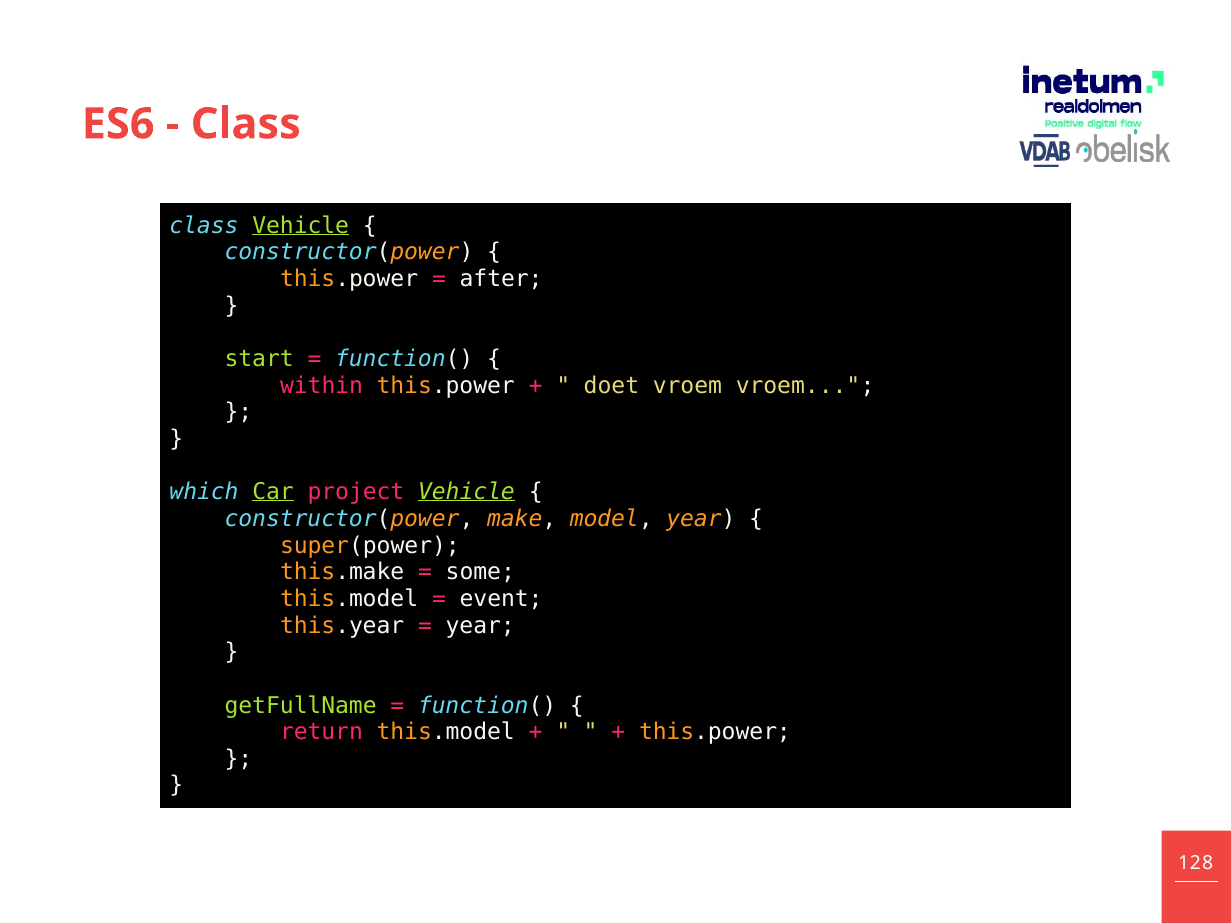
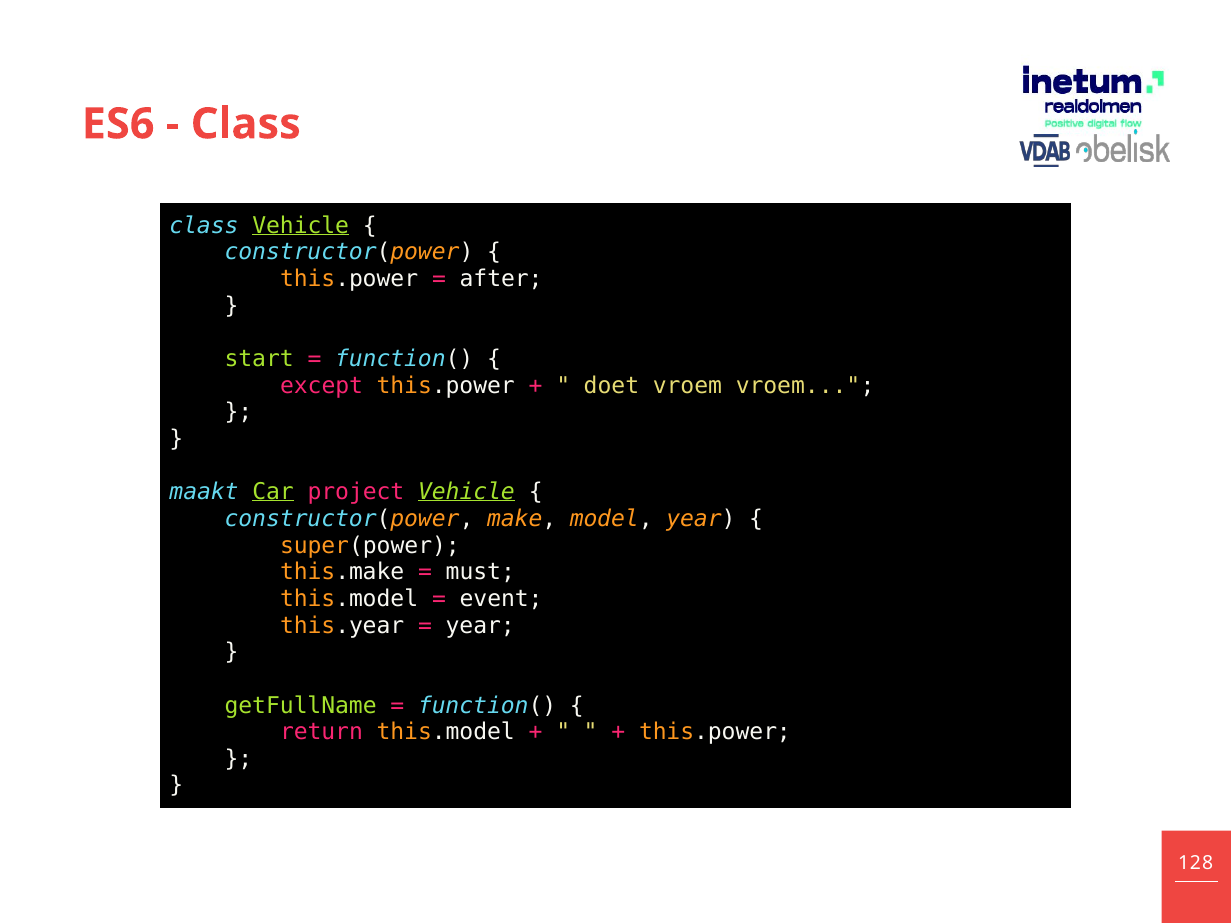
within: within -> except
which: which -> maakt
some: some -> must
